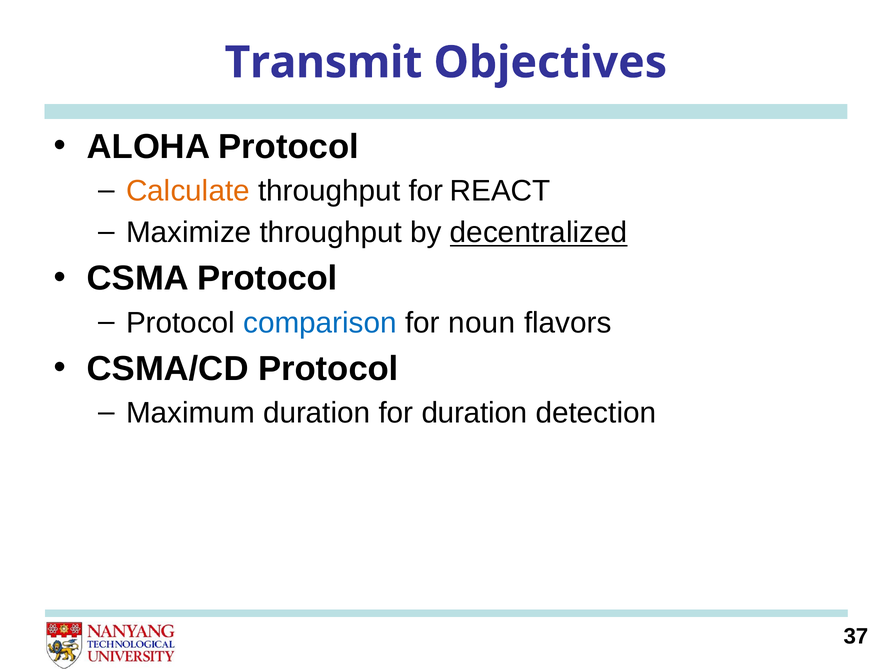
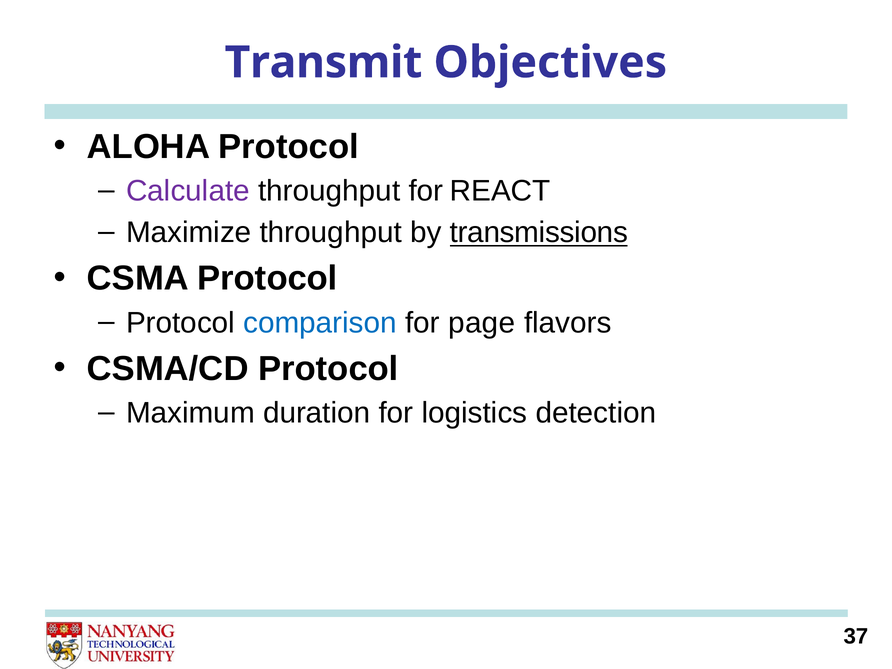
Calculate colour: orange -> purple
decentralized: decentralized -> transmissions
noun: noun -> page
for duration: duration -> logistics
